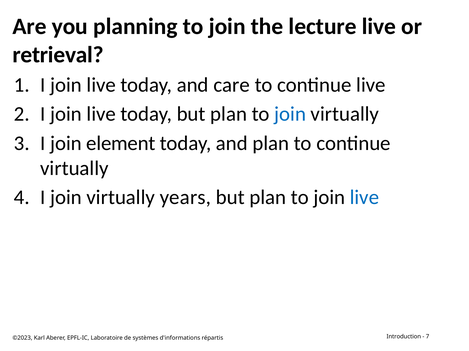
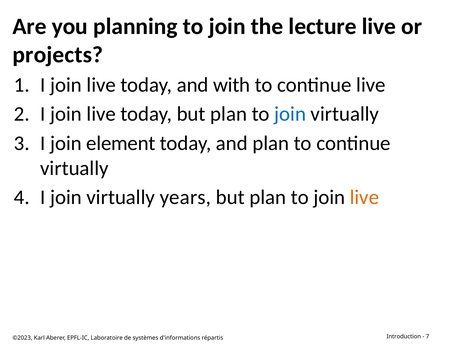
retrieval: retrieval -> projects
care: care -> with
live at (364, 198) colour: blue -> orange
